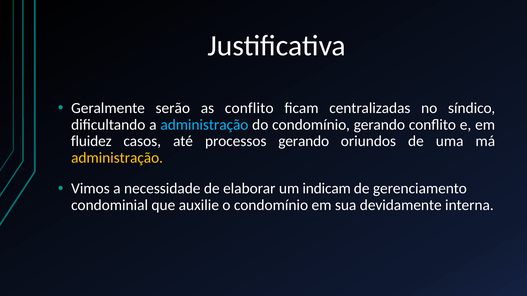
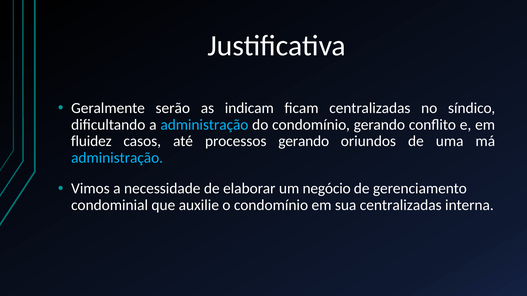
as conflito: conflito -> indicam
administração at (117, 158) colour: yellow -> light blue
indicam: indicam -> negócio
sua devidamente: devidamente -> centralizadas
